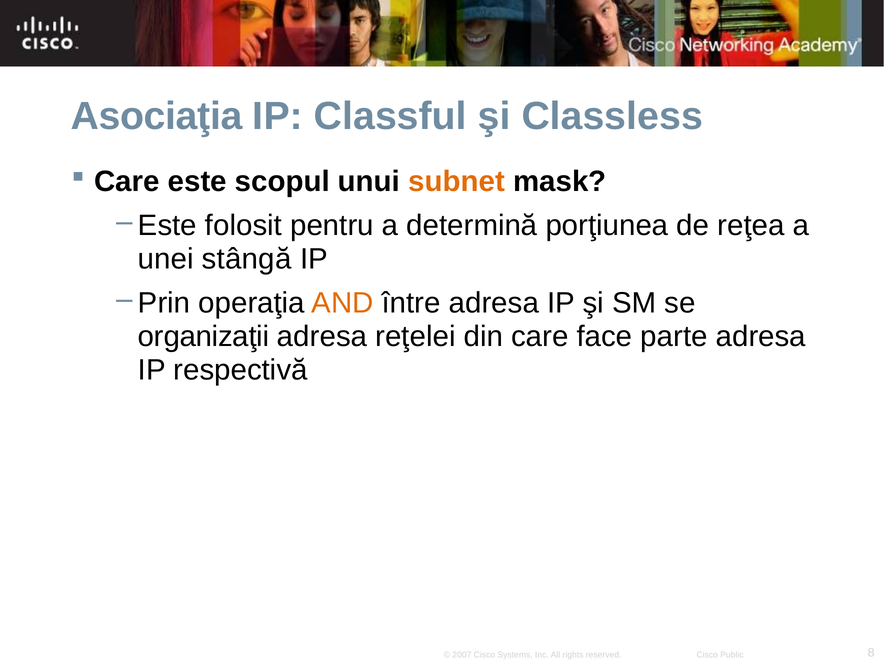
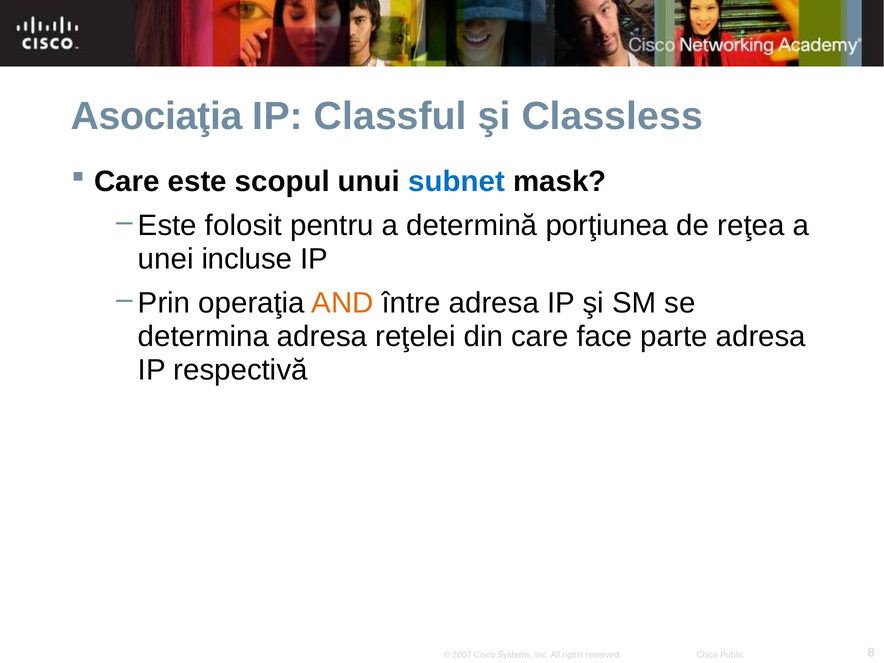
subnet colour: orange -> blue
stângă: stângă -> incluse
organizaţii: organizaţii -> determina
